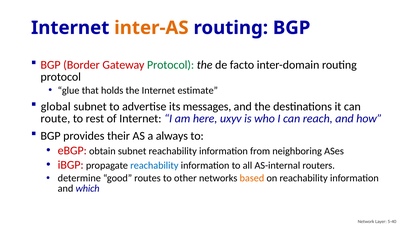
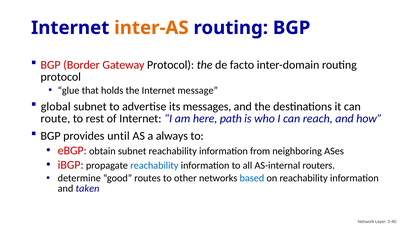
Protocol at (171, 65) colour: green -> black
estimate: estimate -> message
uxyv: uxyv -> path
their: their -> until
based colour: orange -> blue
which: which -> taken
